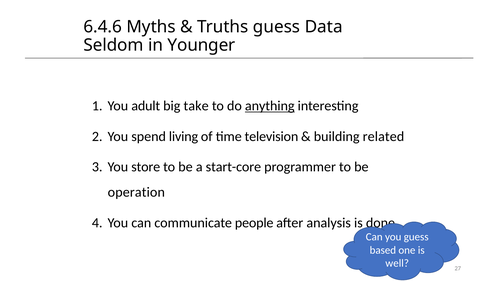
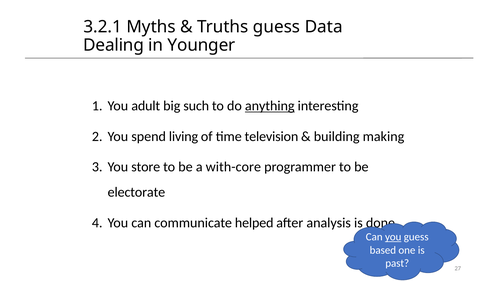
6.4.6: 6.4.6 -> 3.2.1
Seldom: Seldom -> Dealing
take: take -> such
related: related -> making
start-core: start-core -> with-core
operation: operation -> electorate
people: people -> helped
you at (393, 237) underline: none -> present
well: well -> past
